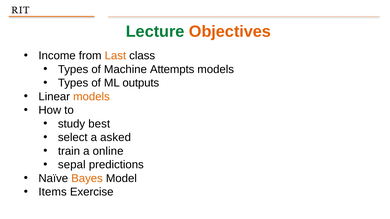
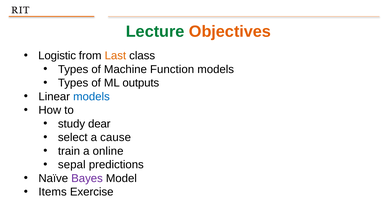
Income: Income -> Logistic
Attempts: Attempts -> Function
models at (91, 97) colour: orange -> blue
best: best -> dear
asked: asked -> cause
Bayes colour: orange -> purple
